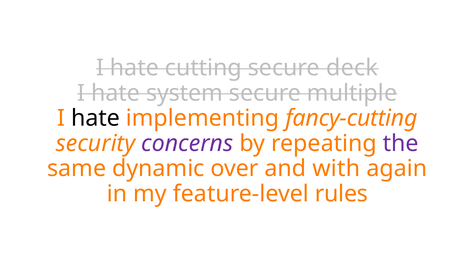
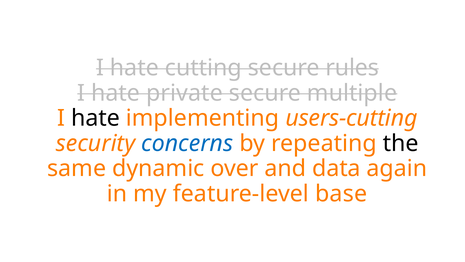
deck: deck -> rules
system: system -> private
fancy-cutting: fancy-cutting -> users-cutting
concerns colour: purple -> blue
the colour: purple -> black
with: with -> data
rules: rules -> base
